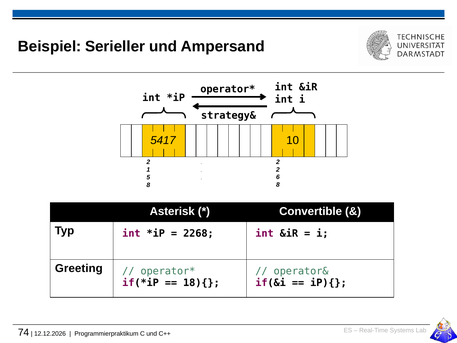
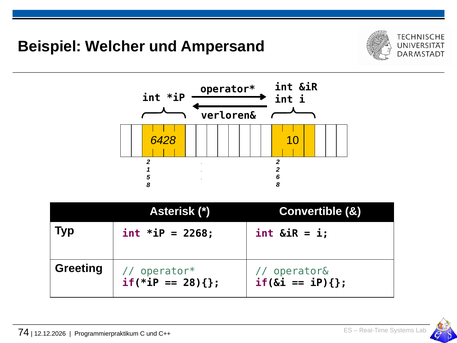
Serieller: Serieller -> Welcher
strategy&: strategy& -> verloren&
5417: 5417 -> 6428
18){: 18){ -> 28){
